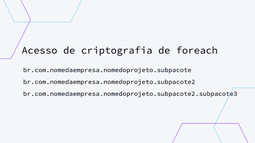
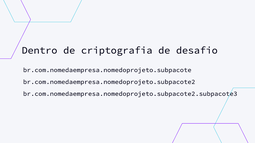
Acesso: Acesso -> Dentro
foreach: foreach -> desafio
